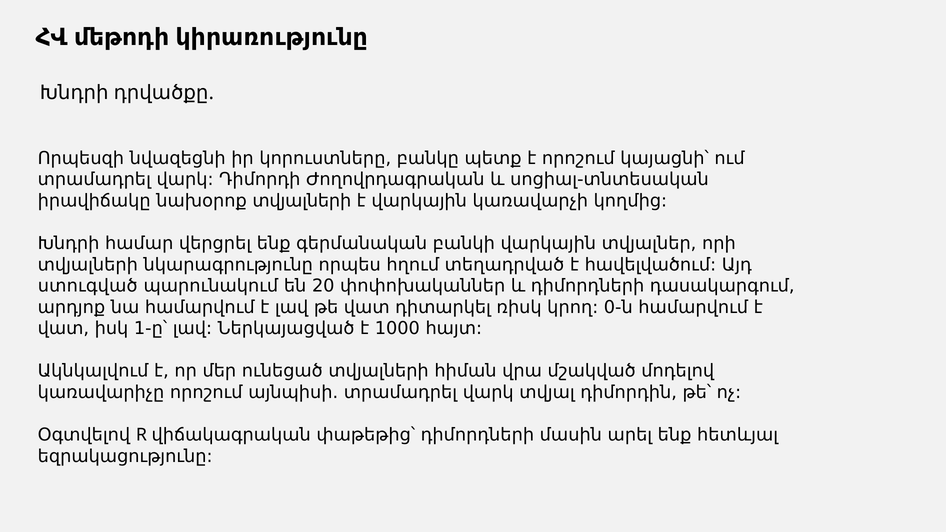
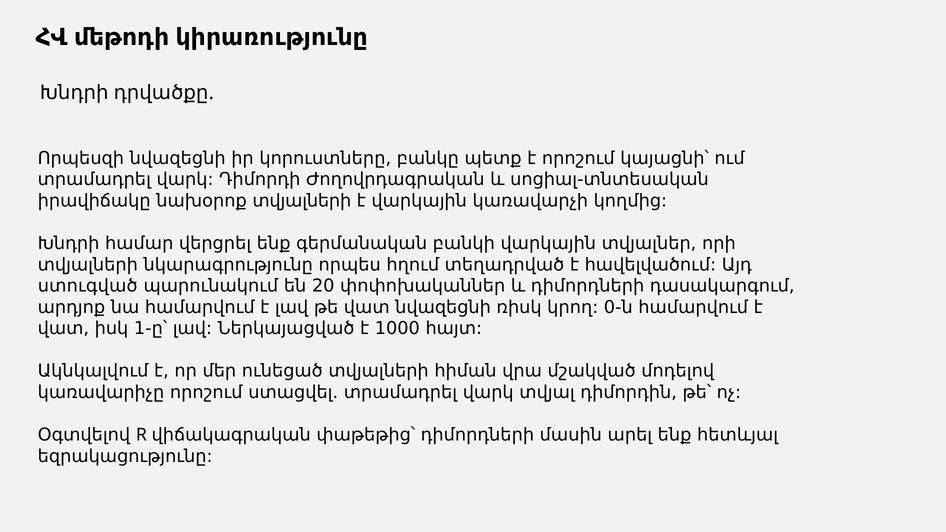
վատ դիտարկել: դիտարկել -> նվազեցնի
այնպիսի: այնպիսի -> ստացվել
